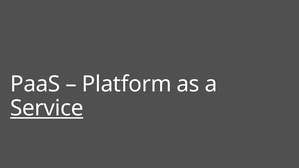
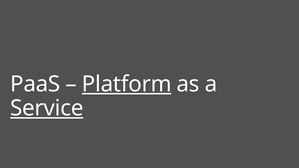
Platform underline: none -> present
